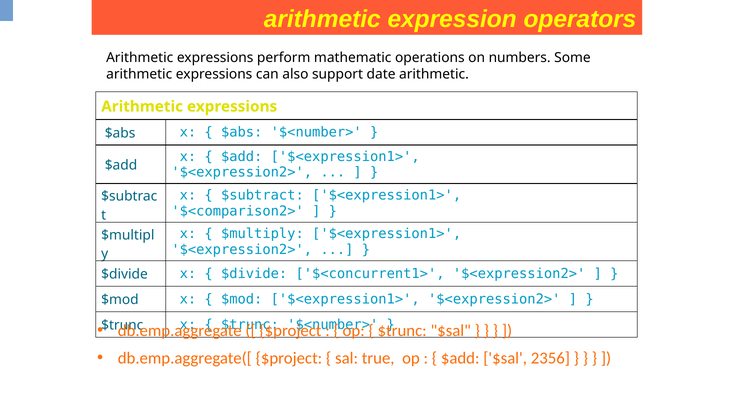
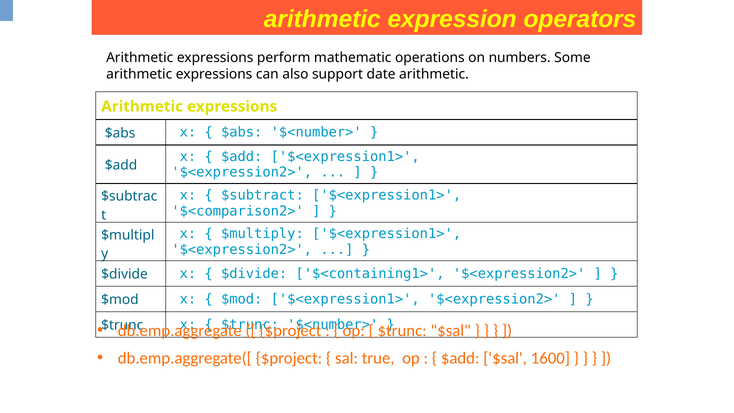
$<concurrent1>: $<concurrent1> -> $<containing1>
2356: 2356 -> 1600
